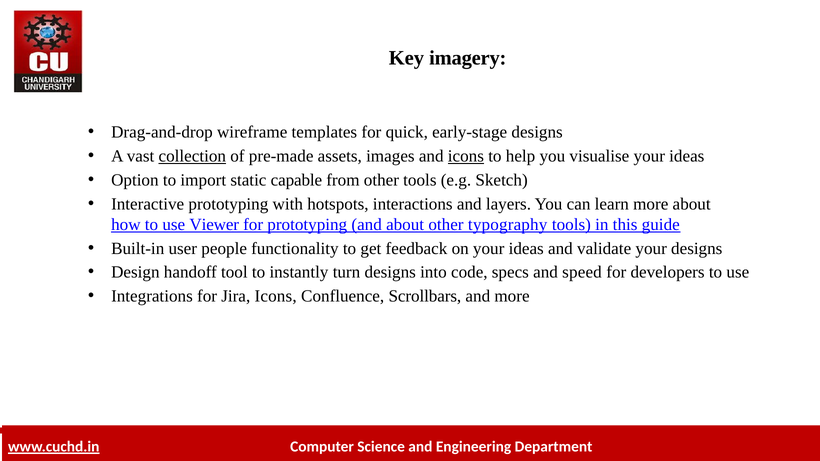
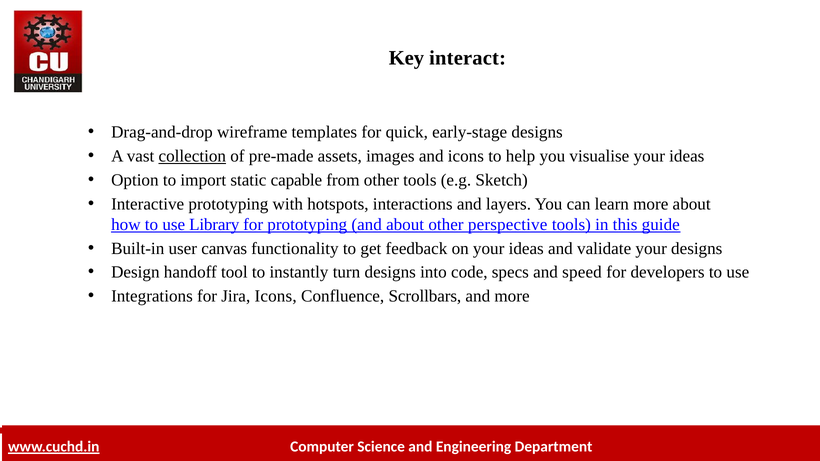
imagery: imagery -> interact
icons at (466, 156) underline: present -> none
Viewer: Viewer -> Library
typography: typography -> perspective
people: people -> canvas
